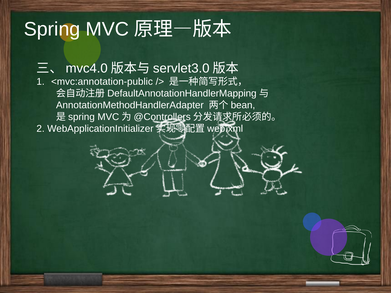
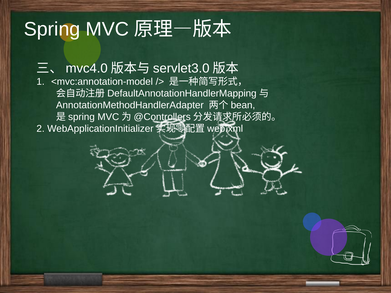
<mvc:annotation-public: <mvc:annotation-public -> <mvc:annotation-model
